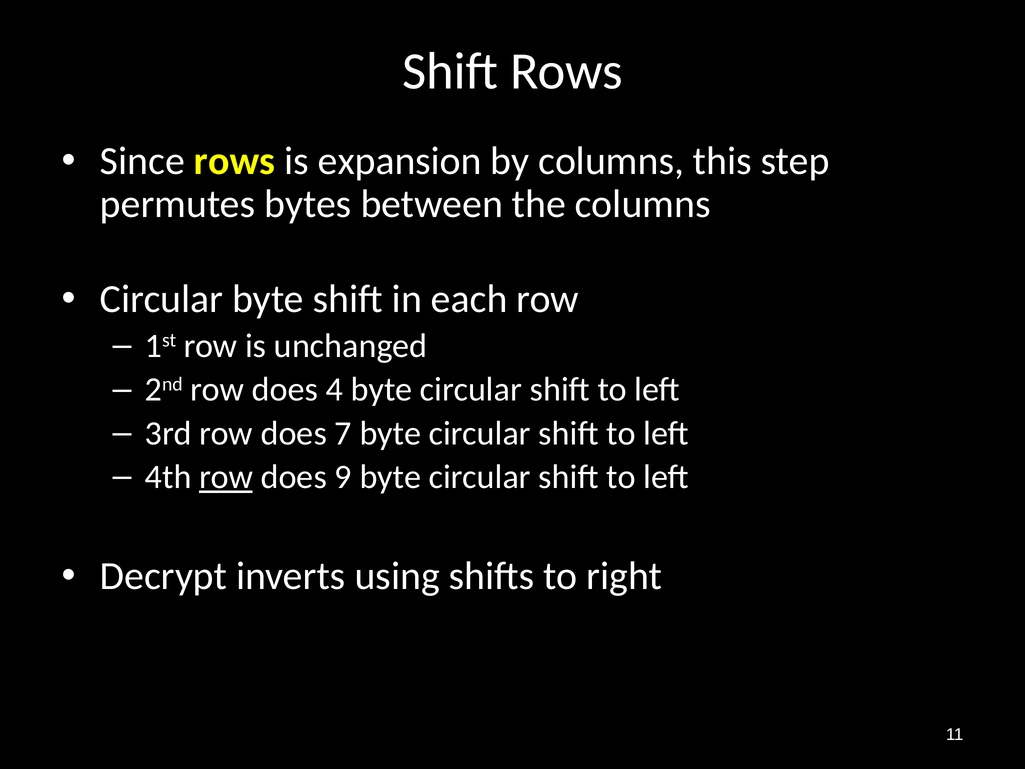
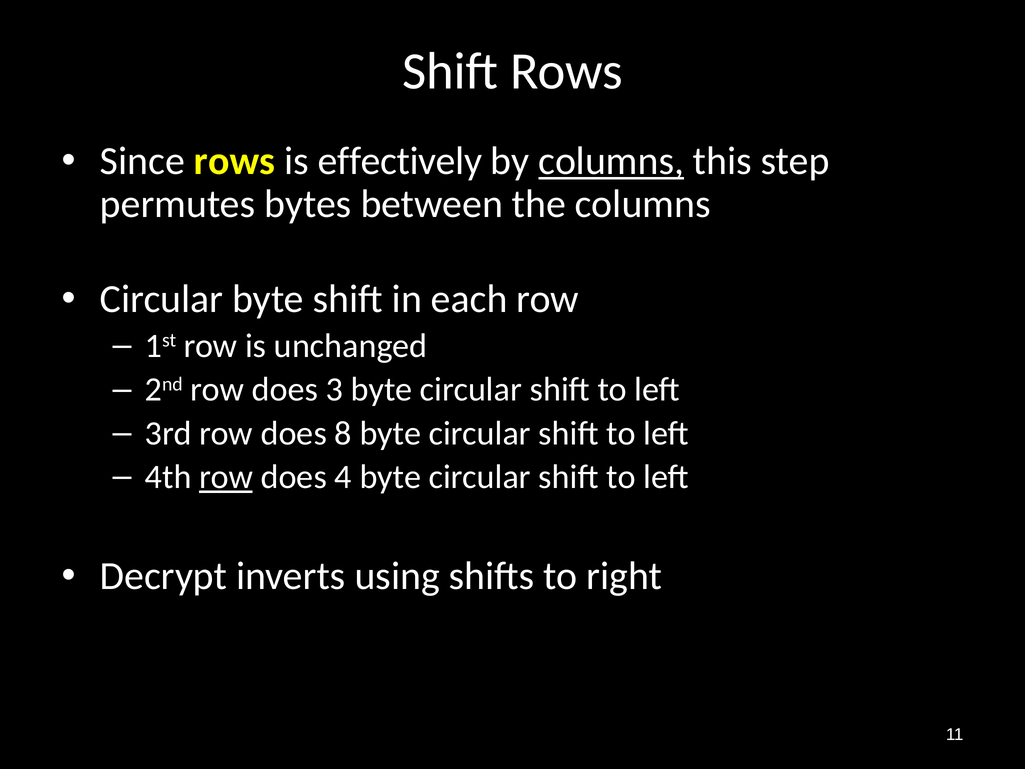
expansion: expansion -> effectively
columns at (611, 161) underline: none -> present
4: 4 -> 3
7: 7 -> 8
9: 9 -> 4
